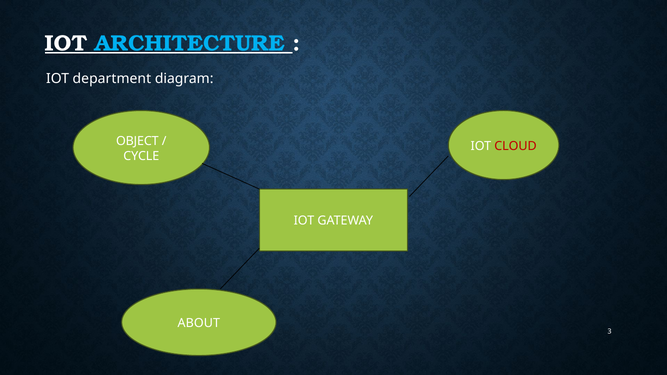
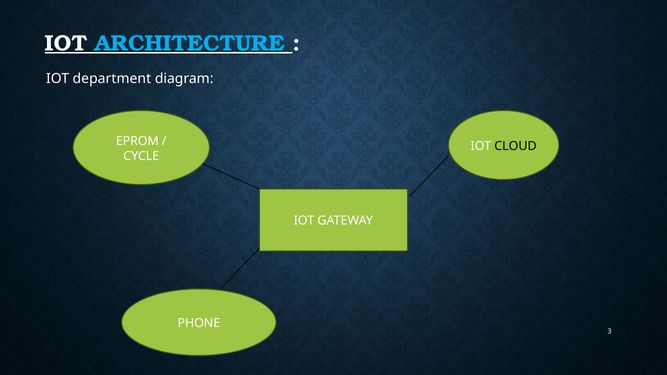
OBJECT: OBJECT -> EPROM
CLOUD colour: red -> black
ABOUT: ABOUT -> PHONE
